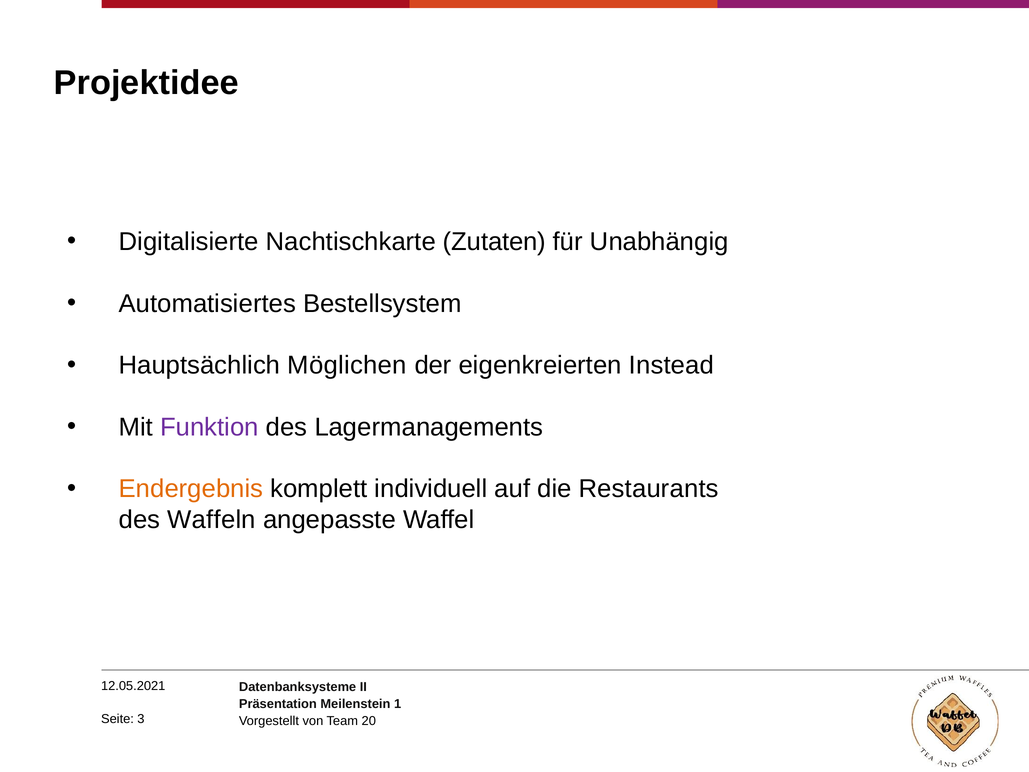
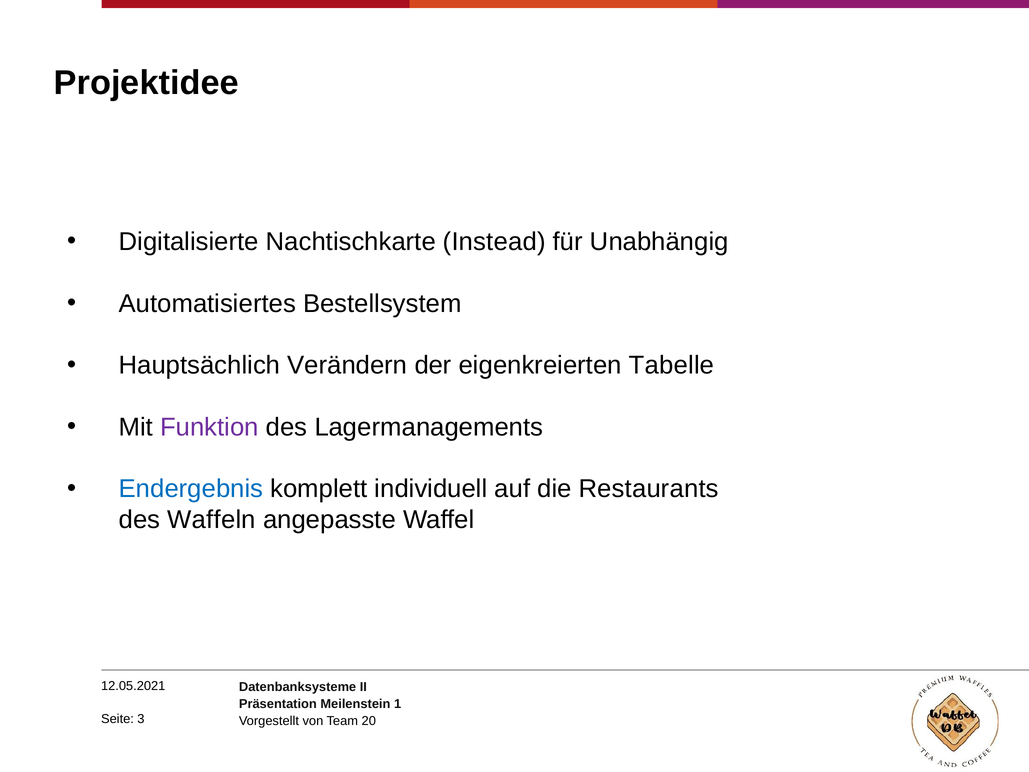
Zutaten: Zutaten -> Instead
Möglichen: Möglichen -> Verändern
Instead: Instead -> Tabelle
Endergebnis colour: orange -> blue
